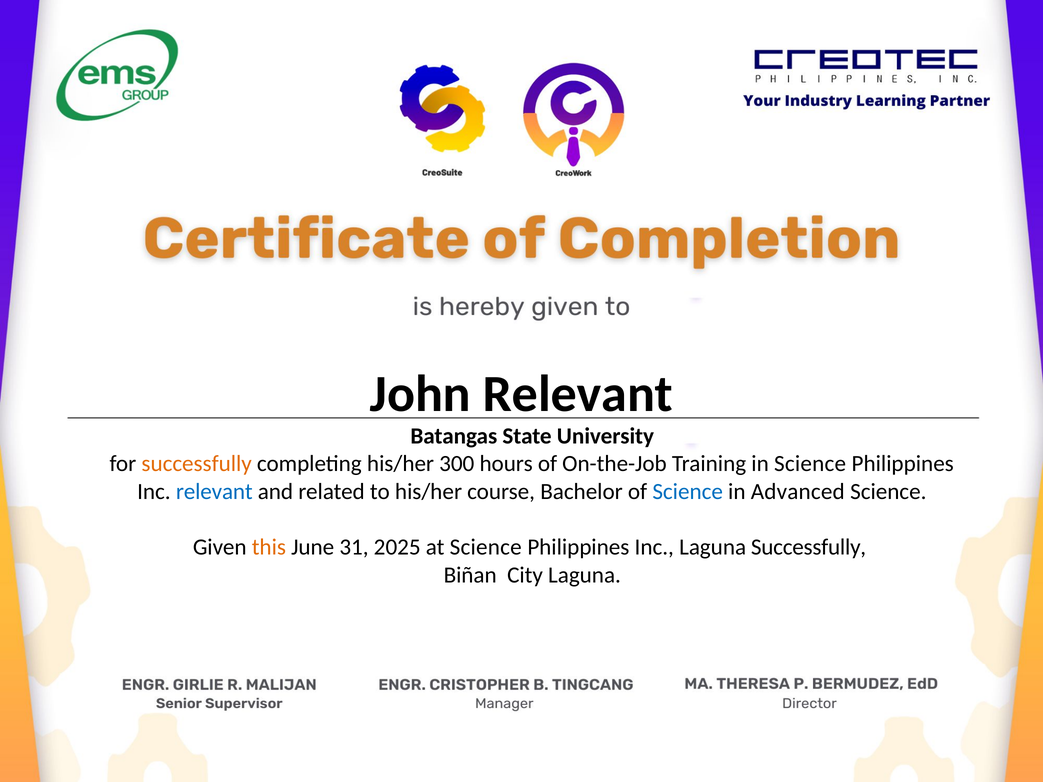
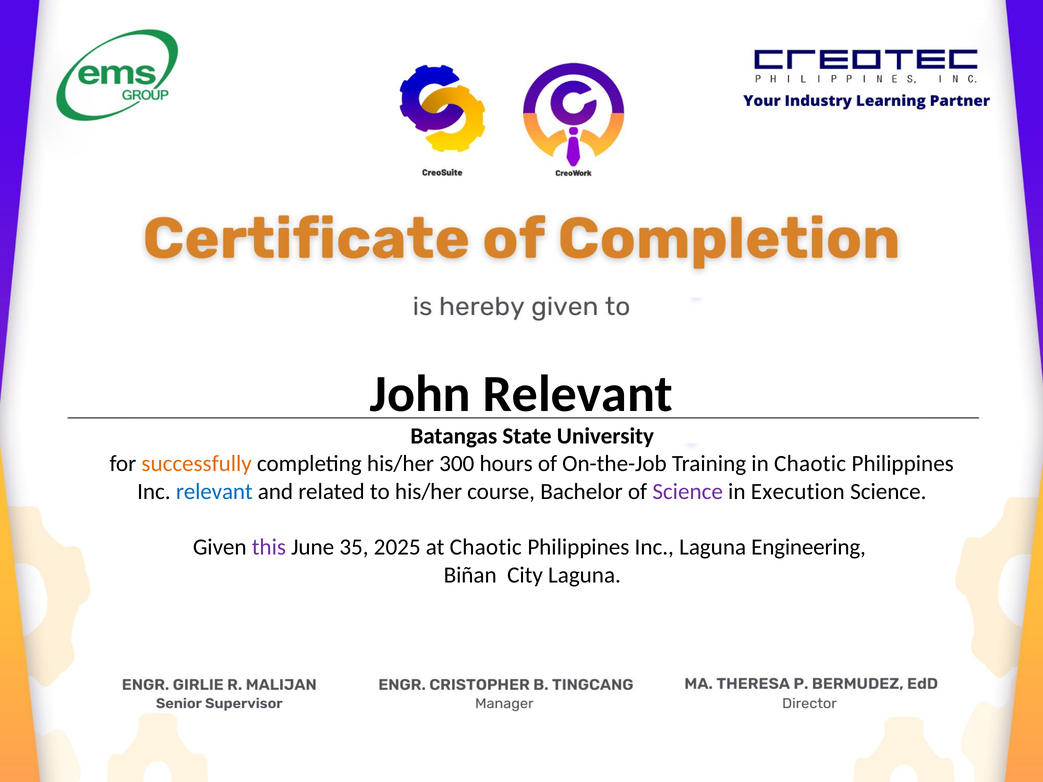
in Science: Science -> Chaotic
Science at (688, 492) colour: blue -> purple
Advanced: Advanced -> Execution
this colour: orange -> purple
31: 31 -> 35
at Science: Science -> Chaotic
Laguna Successfully: Successfully -> Engineering
